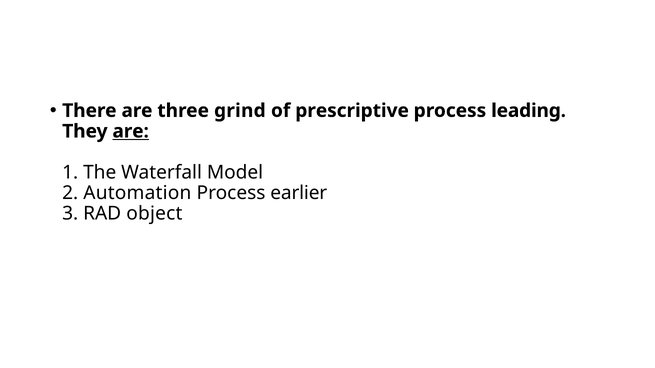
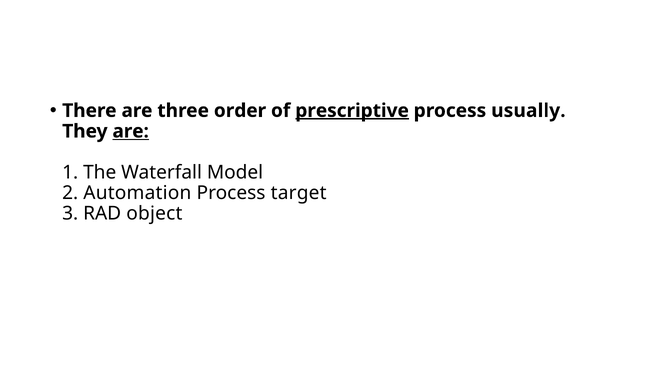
grind: grind -> order
prescriptive underline: none -> present
leading: leading -> usually
earlier: earlier -> target
